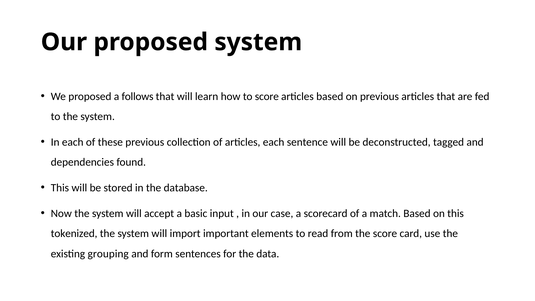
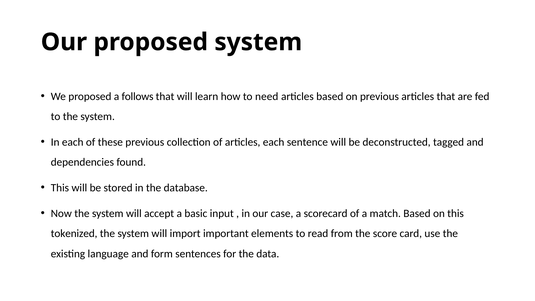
to score: score -> need
grouping: grouping -> language
